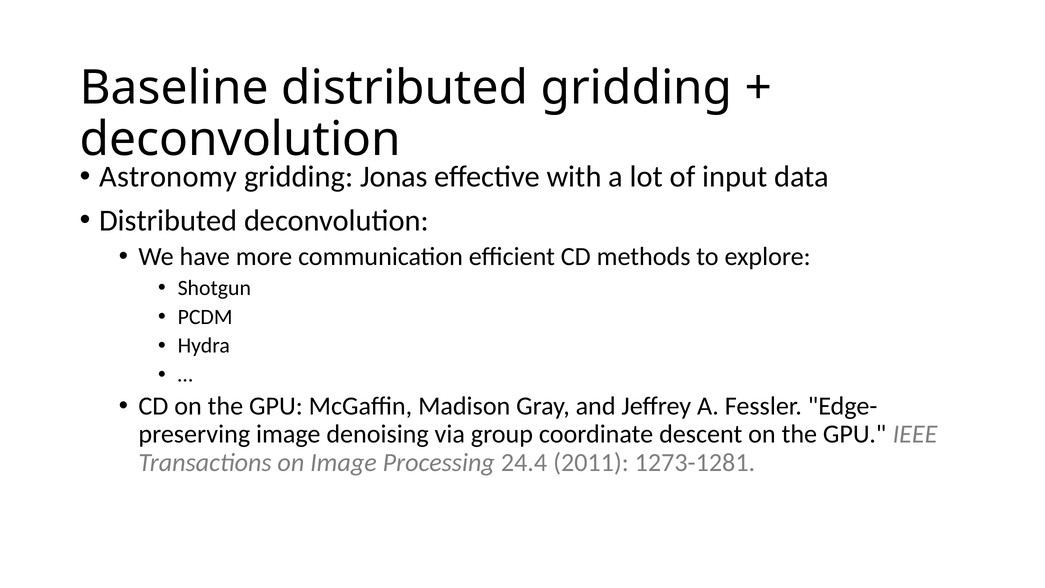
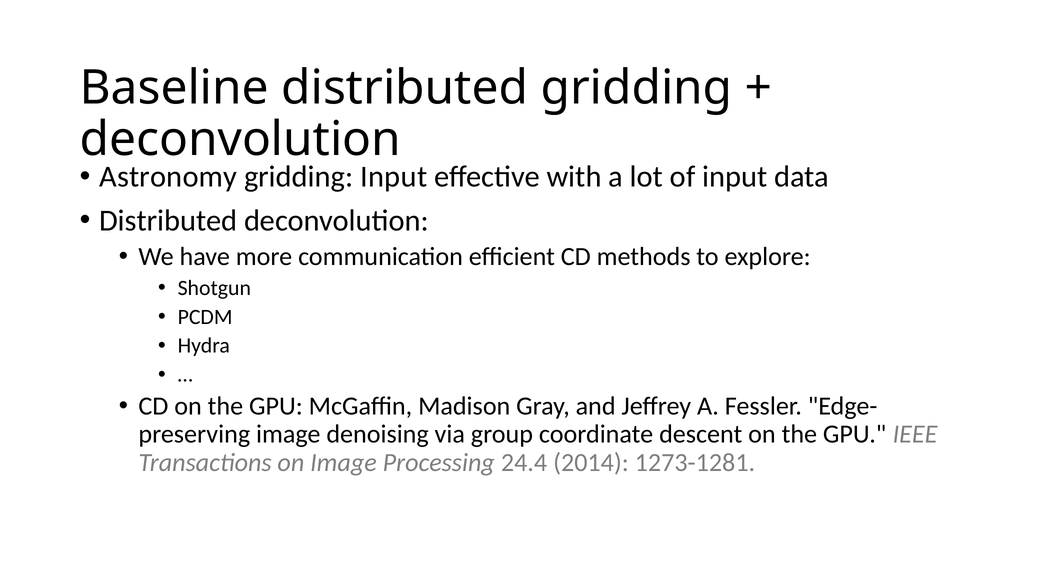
gridding Jonas: Jonas -> Input
2011: 2011 -> 2014
